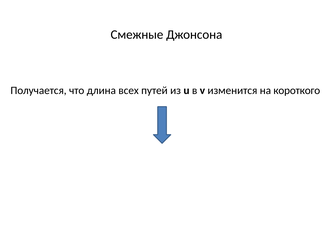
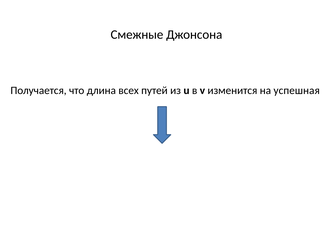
короткого: короткого -> успешная
